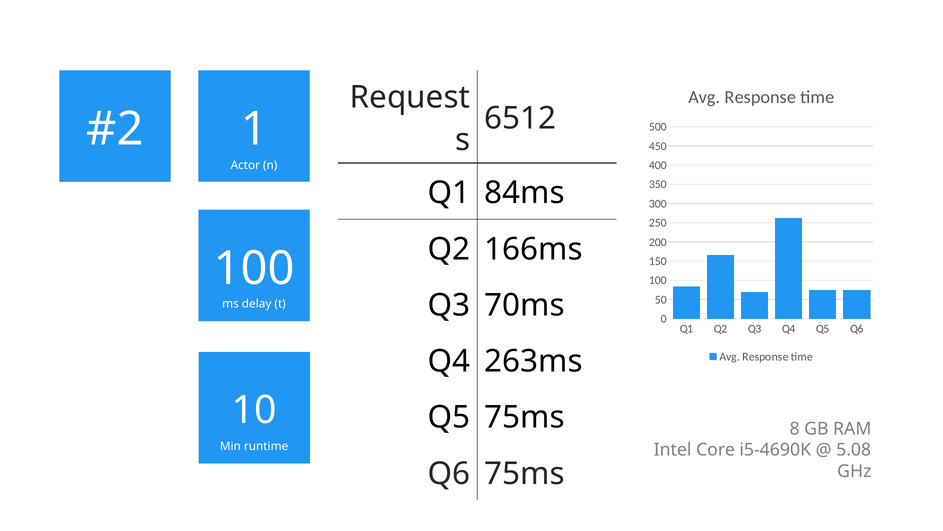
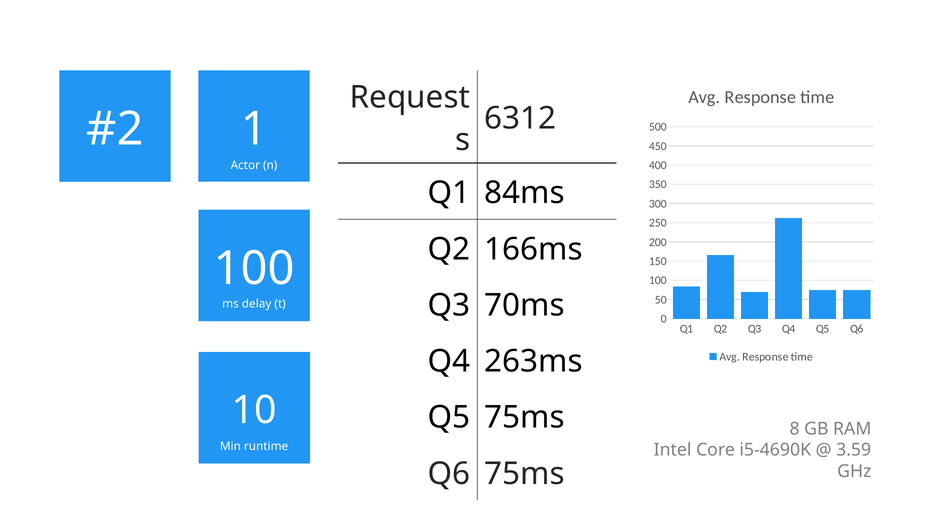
6512: 6512 -> 6312
5.08: 5.08 -> 3.59
